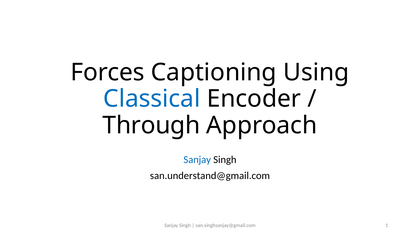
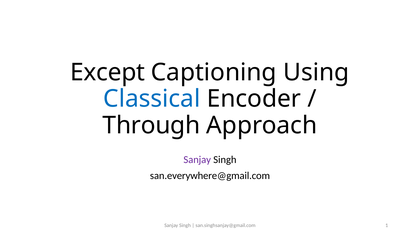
Forces: Forces -> Except
Sanjay at (197, 160) colour: blue -> purple
san.understand@gmail.com: san.understand@gmail.com -> san.everywhere@gmail.com
